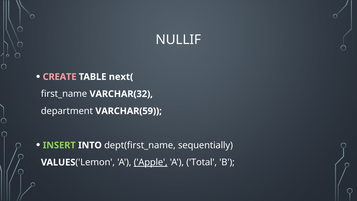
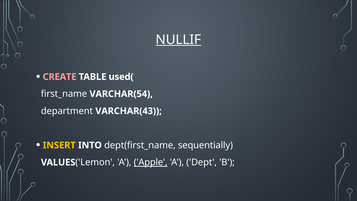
NULLIF underline: none -> present
next(: next( -> used(
VARCHAR(32: VARCHAR(32 -> VARCHAR(54
VARCHAR(59: VARCHAR(59 -> VARCHAR(43
INSERT colour: light green -> yellow
Total: Total -> Dept
